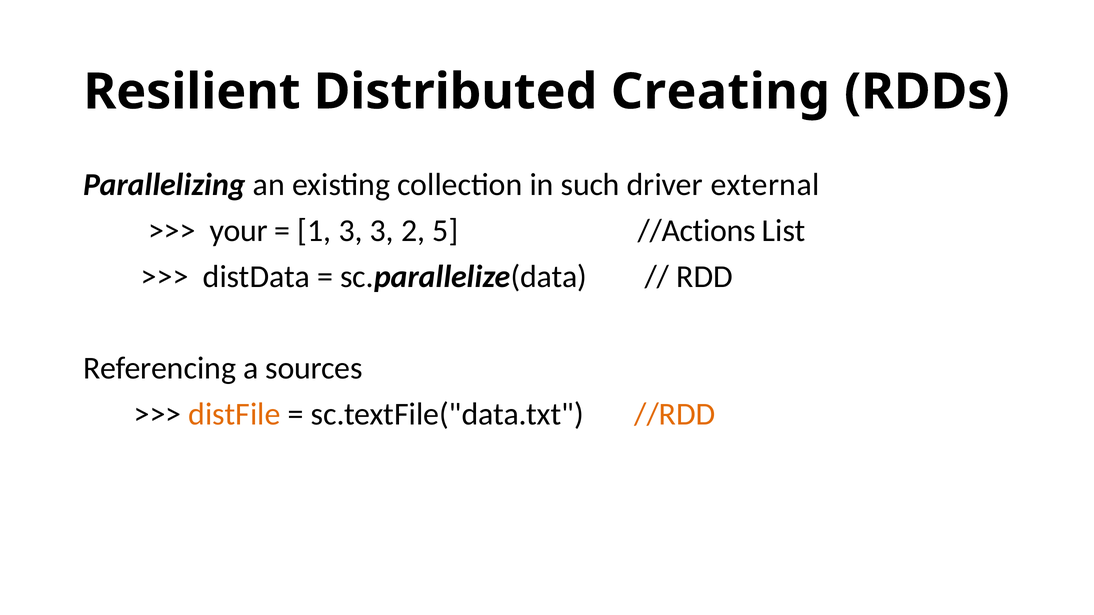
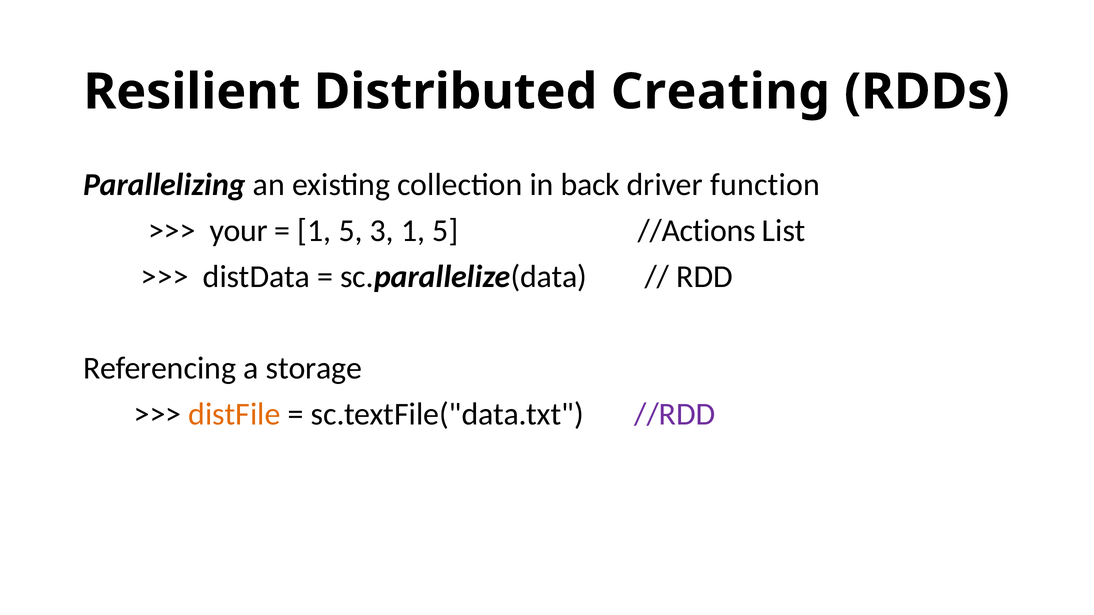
such: such -> back
external: external -> function
3 at (351, 231): 3 -> 5
3 2: 2 -> 1
sources: sources -> storage
//RDD colour: orange -> purple
